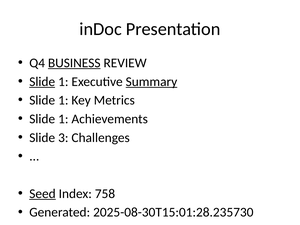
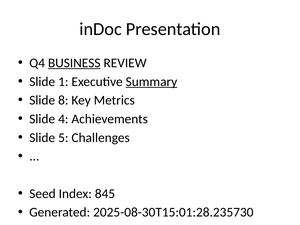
Slide at (42, 82) underline: present -> none
1 at (63, 100): 1 -> 8
1 at (63, 119): 1 -> 4
3: 3 -> 5
Seed underline: present -> none
758: 758 -> 845
